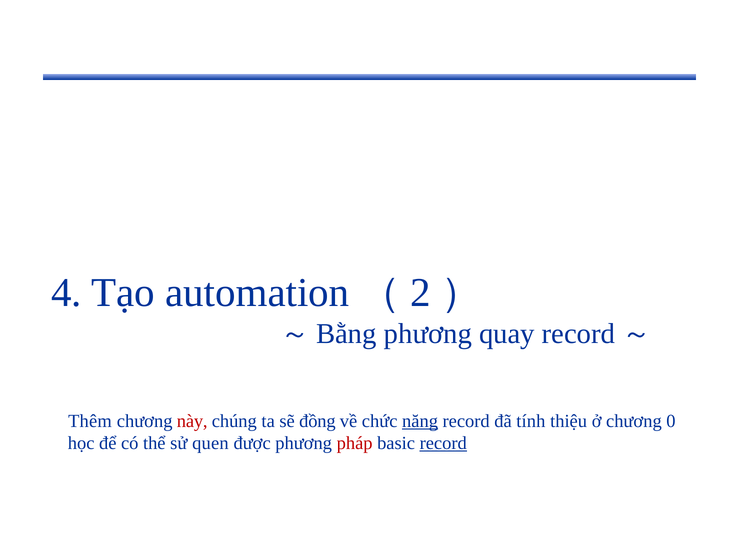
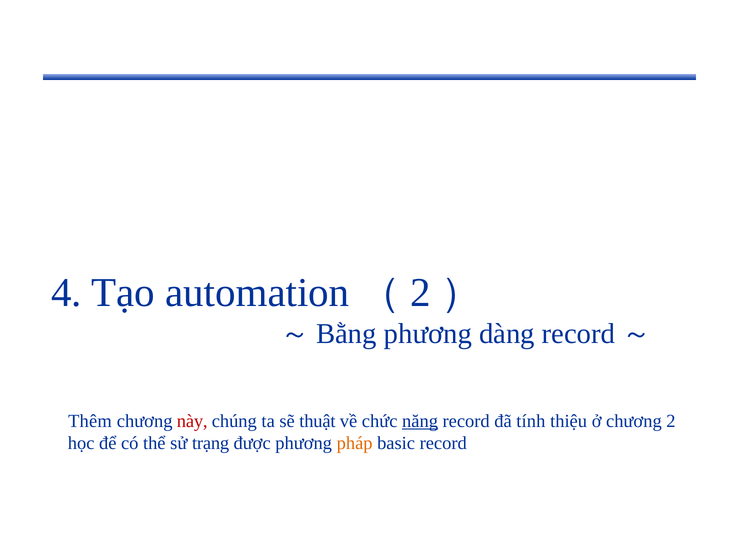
quay: quay -> dàng
đồng: đồng -> thuật
chương 0: 0 -> 2
quen: quen -> trạng
pháp colour: red -> orange
record at (443, 443) underline: present -> none
